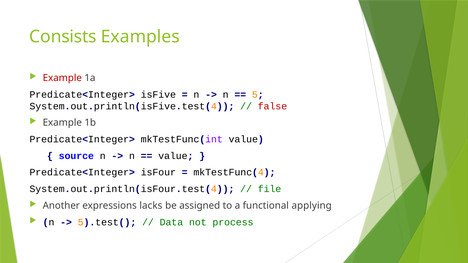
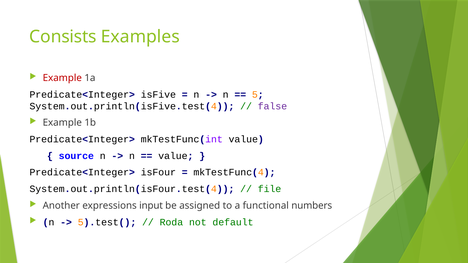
false colour: red -> purple
lacks: lacks -> input
applying: applying -> numbers
Data: Data -> Roda
process: process -> default
